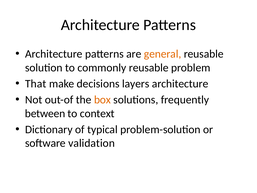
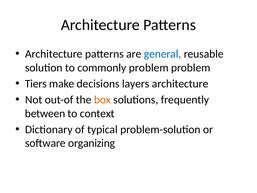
general colour: orange -> blue
commonly reusable: reusable -> problem
That: That -> Tiers
validation: validation -> organizing
